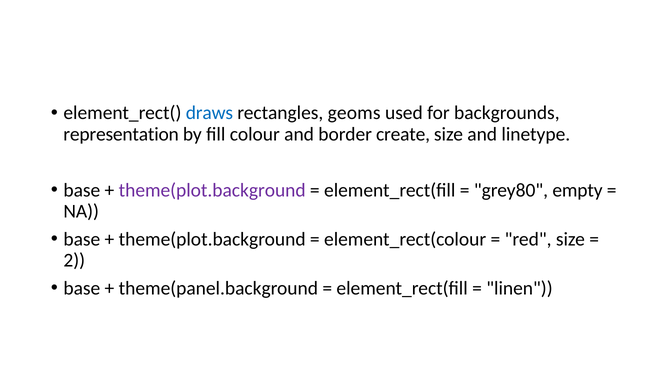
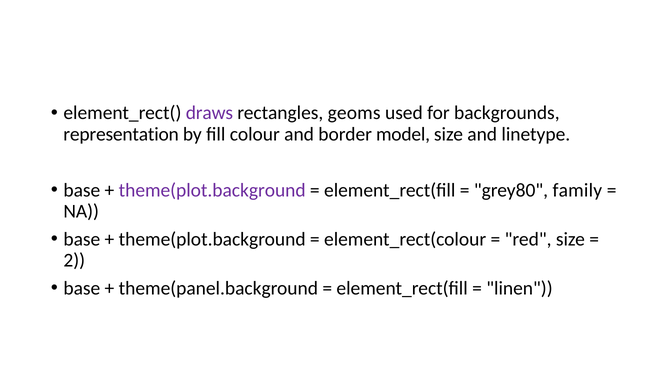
draws colour: blue -> purple
create: create -> model
empty: empty -> family
